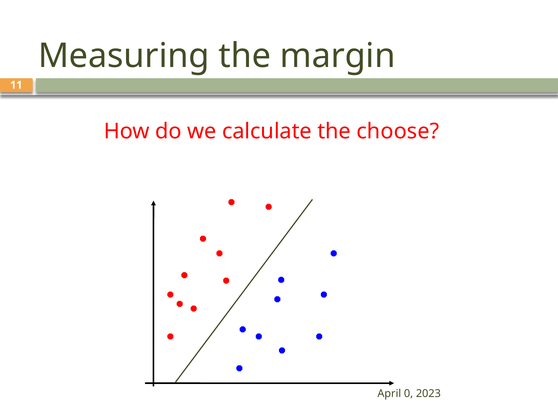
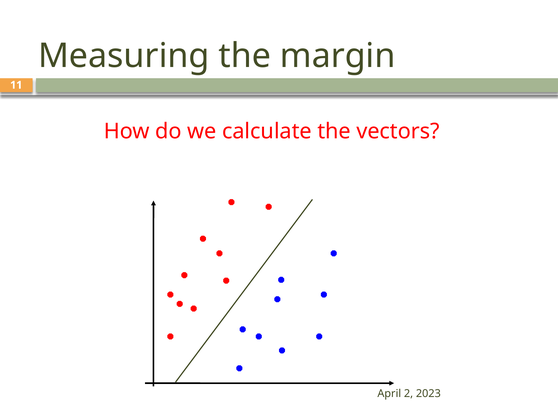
choose: choose -> vectors
0: 0 -> 2
